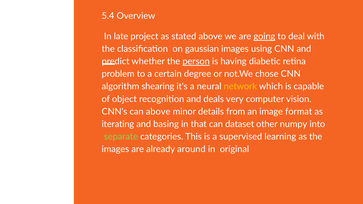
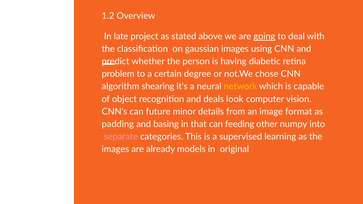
5.4: 5.4 -> 1.2
person underline: present -> none
very: very -> look
can above: above -> future
iterating: iterating -> padding
dataset: dataset -> feeding
separate colour: light green -> pink
around: around -> models
